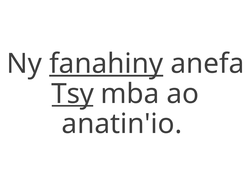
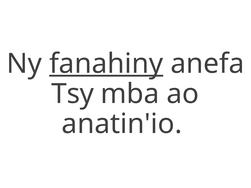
Tsy underline: present -> none
